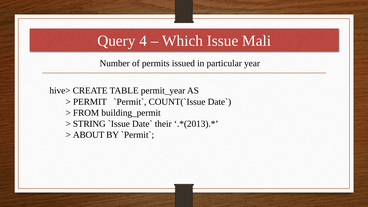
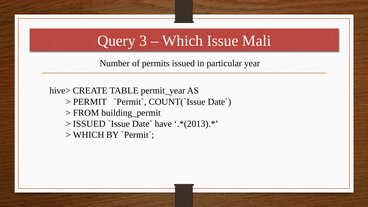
4: 4 -> 3
STRING at (89, 124): STRING -> ISSUED
their: their -> have
ABOUT at (89, 135): ABOUT -> WHICH
